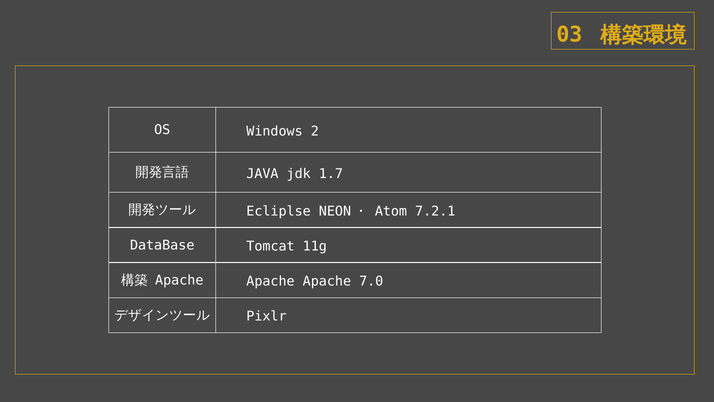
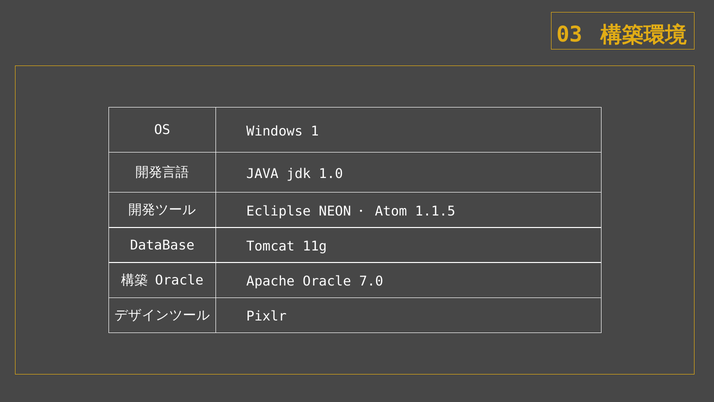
2: 2 -> 1
1.7: 1.7 -> 1.0
7.2.1: 7.2.1 -> 1.1.5
Apache at (179, 280): Apache -> Oracle
Apache at (327, 281): Apache -> Oracle
